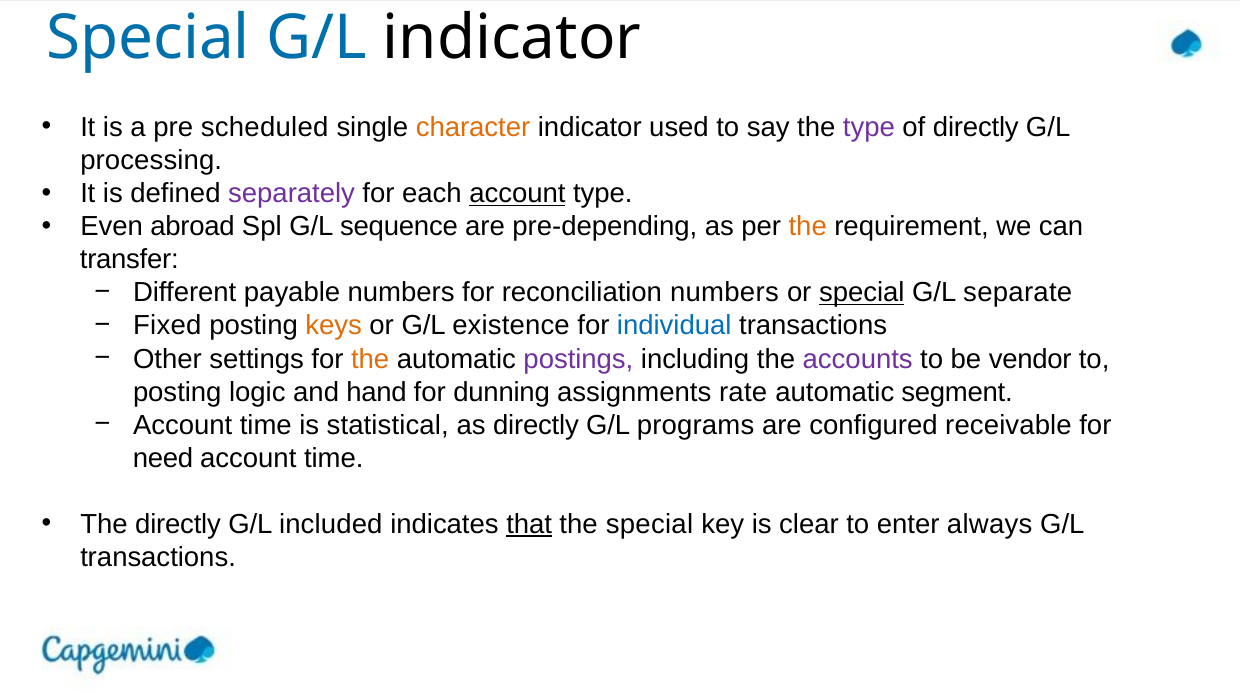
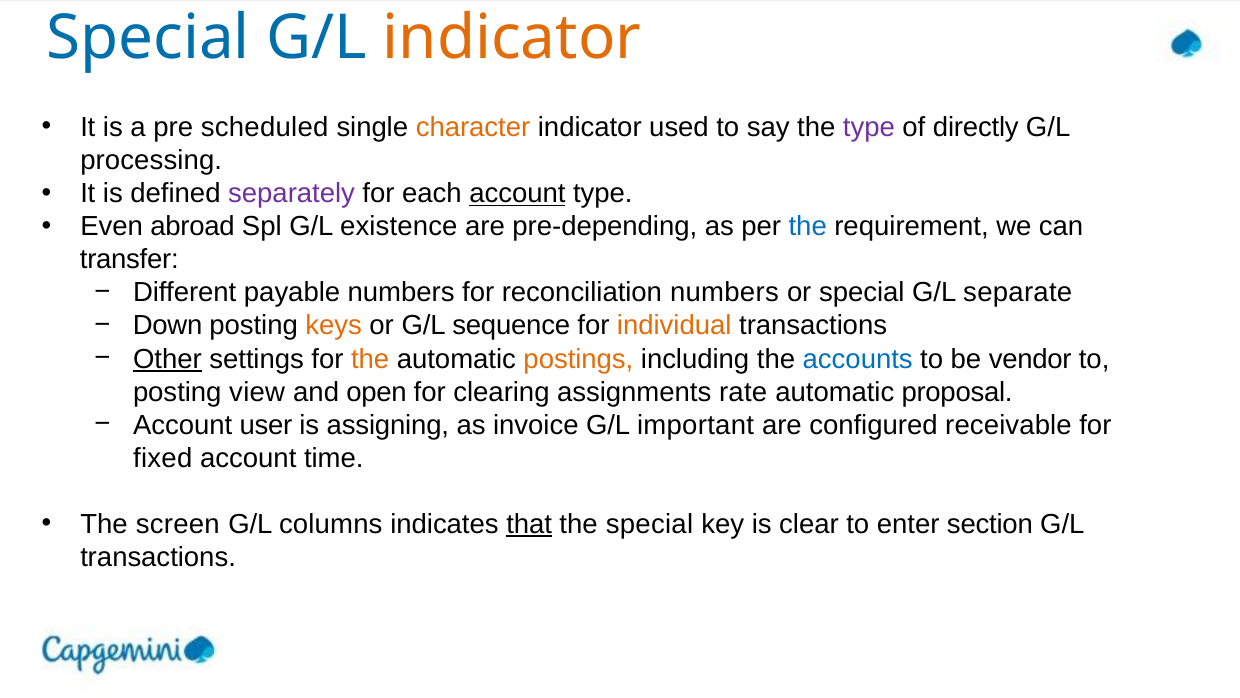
indicator at (512, 38) colour: black -> orange
sequence: sequence -> existence
the at (808, 226) colour: orange -> blue
special at (862, 293) underline: present -> none
Fixed: Fixed -> Down
existence: existence -> sequence
individual colour: blue -> orange
Other underline: none -> present
postings colour: purple -> orange
accounts colour: purple -> blue
logic: logic -> view
hand: hand -> open
dunning: dunning -> clearing
segment: segment -> proposal
time at (266, 425): time -> user
statistical: statistical -> assigning
as directly: directly -> invoice
programs: programs -> important
need: need -> fixed
The directly: directly -> screen
included: included -> columns
always: always -> section
